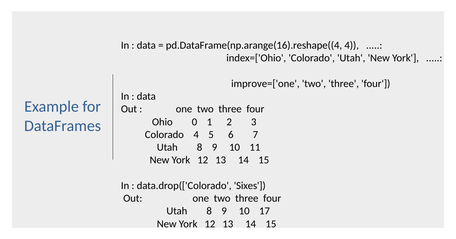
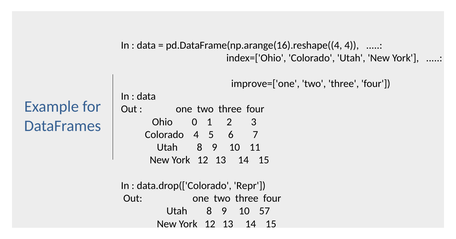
Sixes: Sixes -> Repr
17: 17 -> 57
